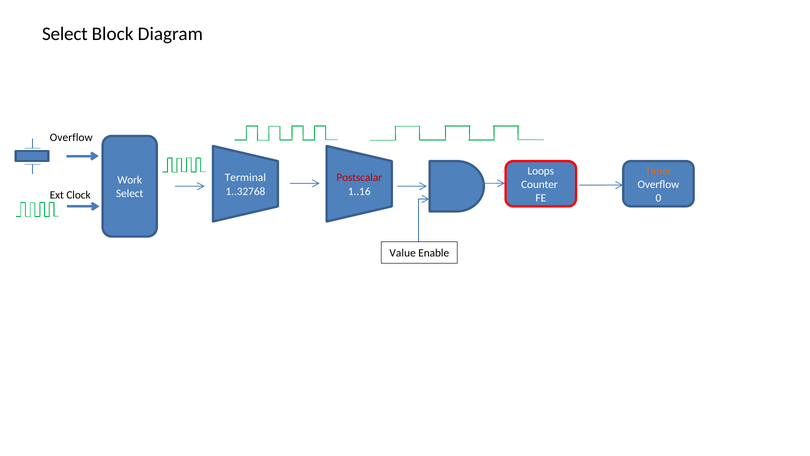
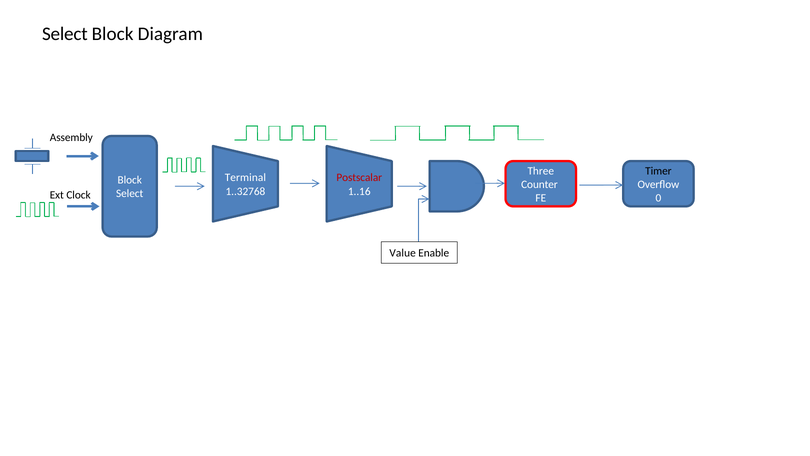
Overflow at (71, 137): Overflow -> Assembly
Loops: Loops -> Three
Timer colour: orange -> black
Work at (130, 180): Work -> Block
